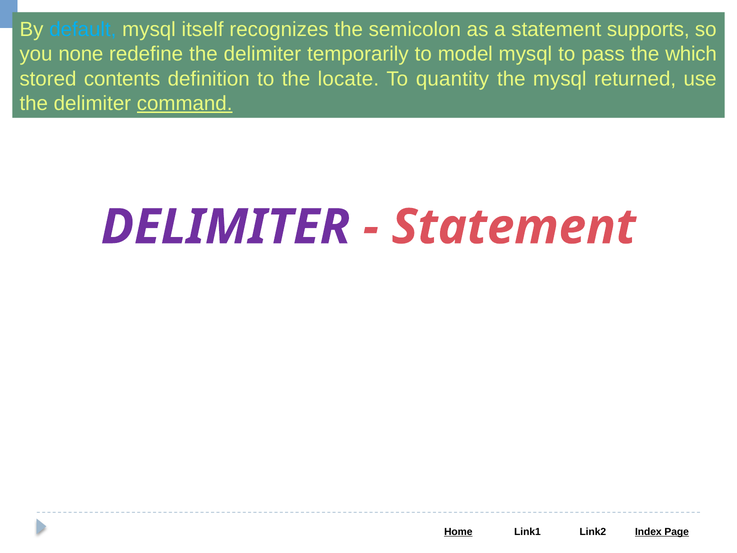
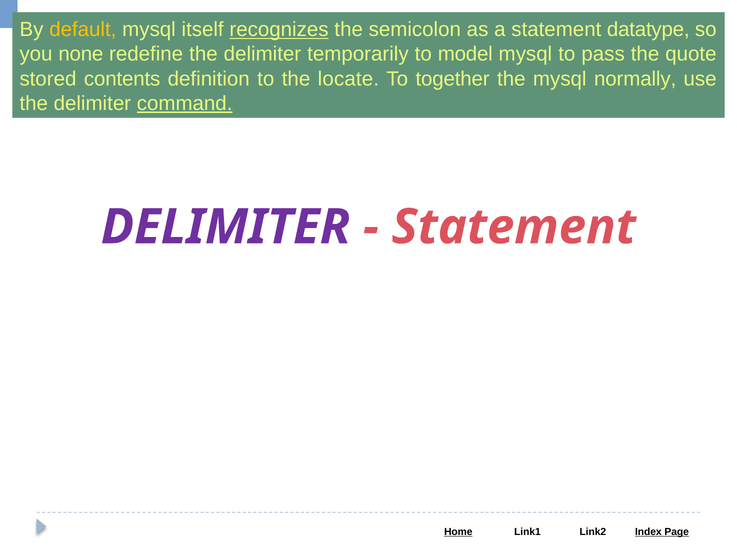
default colour: light blue -> yellow
recognizes underline: none -> present
supports: supports -> datatype
which: which -> quote
quantity: quantity -> together
returned: returned -> normally
